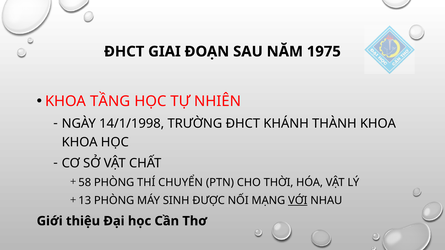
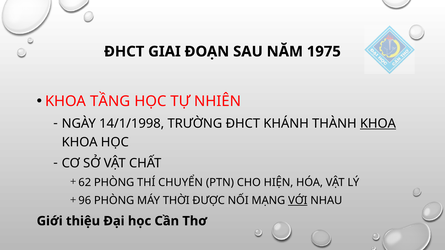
KHOA at (378, 124) underline: none -> present
58: 58 -> 62
THỜI: THỜI -> HIỆN
13: 13 -> 96
SINH: SINH -> THỜI
